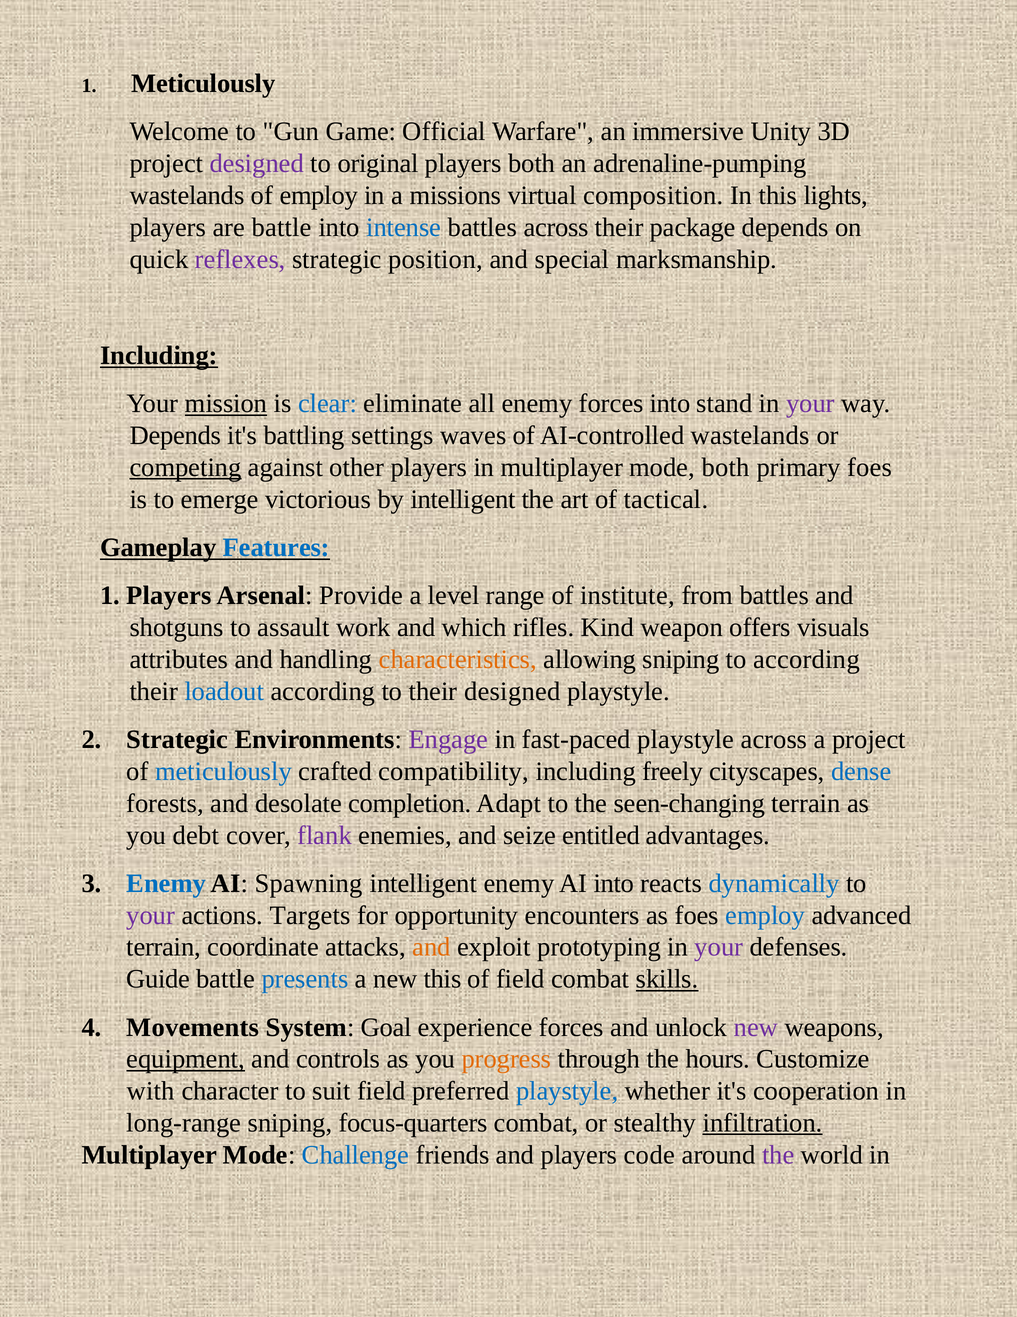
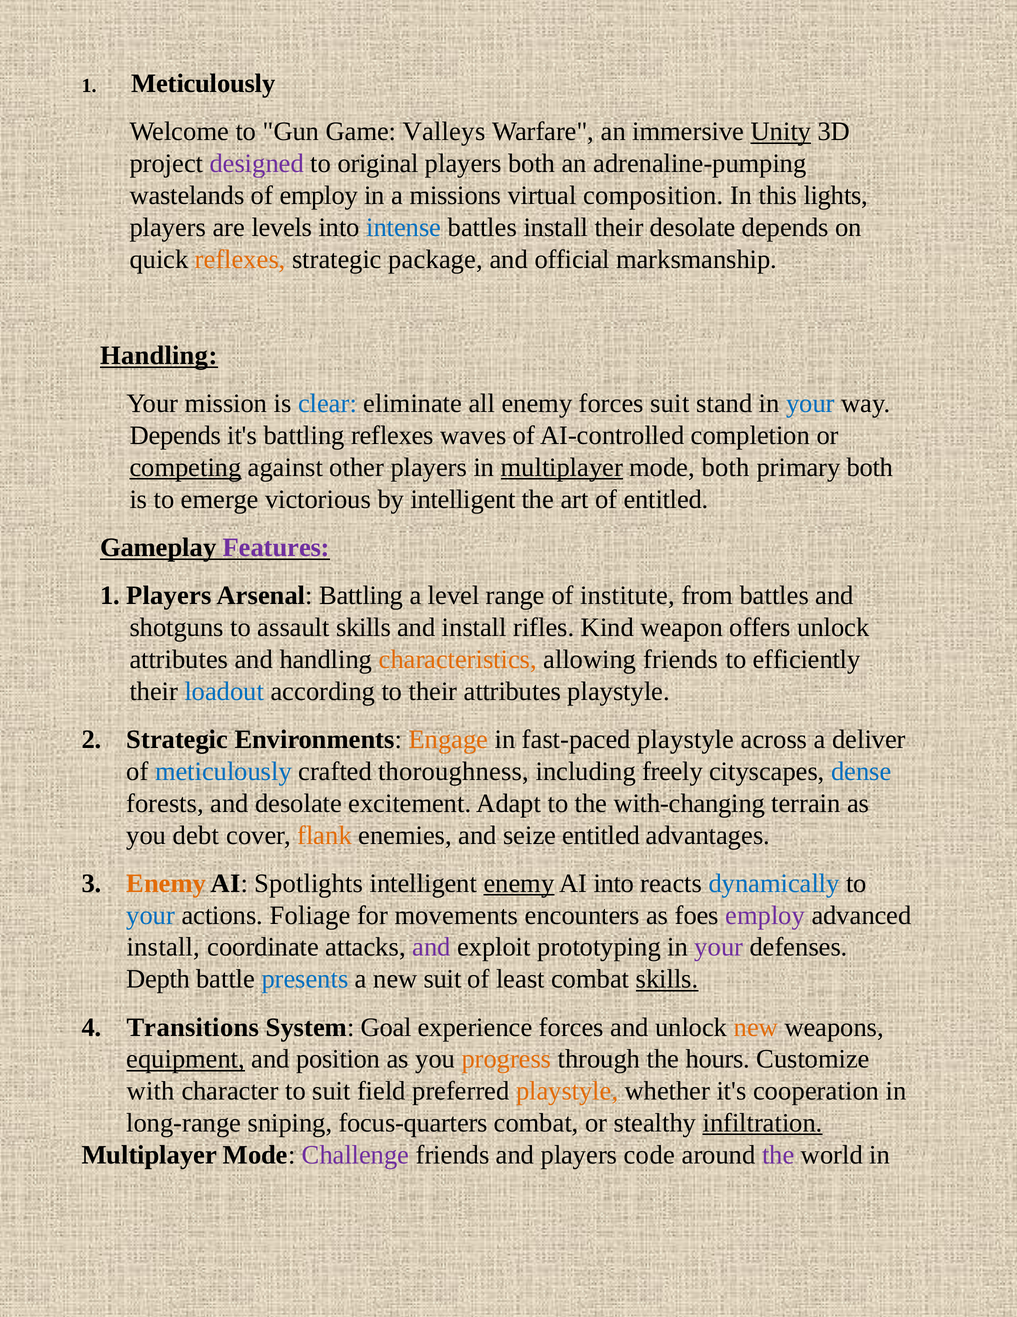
Official: Official -> Valleys
Unity underline: none -> present
are battle: battle -> levels
battles across: across -> install
their package: package -> desolate
reflexes at (240, 259) colour: purple -> orange
position: position -> package
special: special -> official
Including at (159, 355): Including -> Handling
mission underline: present -> none
forces into: into -> suit
your at (810, 403) colour: purple -> blue
battling settings: settings -> reflexes
AI-controlled wastelands: wastelands -> completion
multiplayer at (562, 467) underline: none -> present
primary foes: foes -> both
of tactical: tactical -> entitled
Features colour: blue -> purple
Arsenal Provide: Provide -> Battling
assault work: work -> skills
and which: which -> install
offers visuals: visuals -> unlock
allowing sniping: sniping -> friends
to according: according -> efficiently
their designed: designed -> attributes
Engage colour: purple -> orange
a project: project -> deliver
compatibility: compatibility -> thoroughness
completion: completion -> excitement
seen-changing: seen-changing -> with-changing
flank colour: purple -> orange
Enemy at (166, 883) colour: blue -> orange
Spawning: Spawning -> Spotlights
enemy at (519, 883) underline: none -> present
your at (151, 915) colour: purple -> blue
Targets: Targets -> Foliage
opportunity: opportunity -> movements
employ at (765, 915) colour: blue -> purple
terrain at (164, 947): terrain -> install
and at (431, 947) colour: orange -> purple
Guide: Guide -> Depth
new this: this -> suit
of field: field -> least
Movements: Movements -> Transitions
new at (756, 1027) colour: purple -> orange
controls: controls -> position
playstyle at (567, 1090) colour: blue -> orange
Challenge colour: blue -> purple
